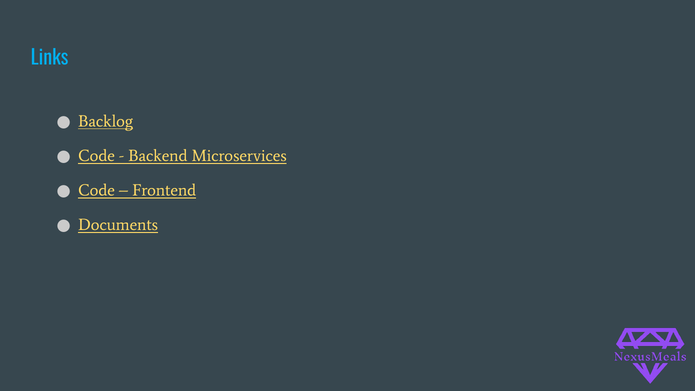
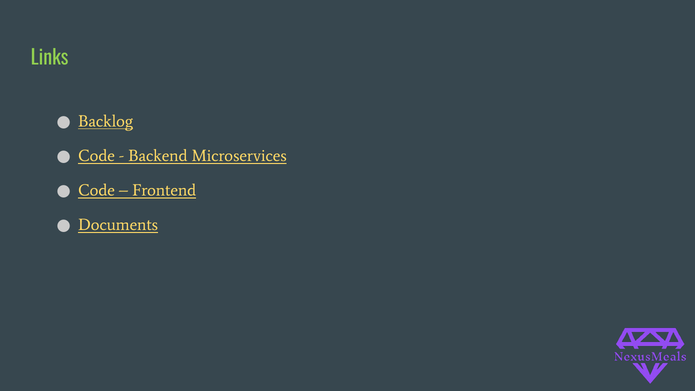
Links colour: light blue -> light green
